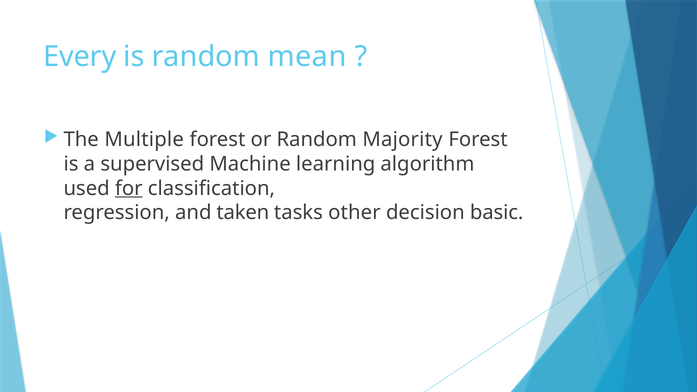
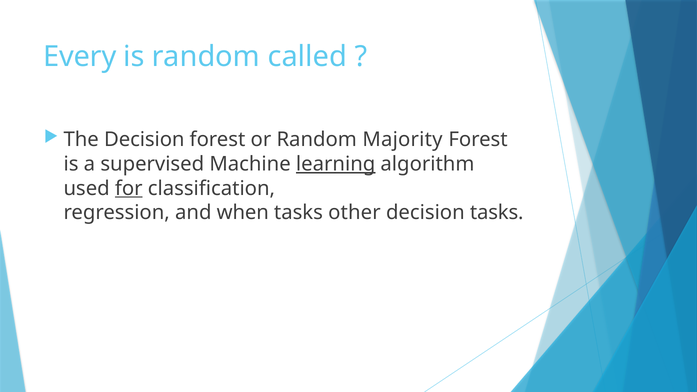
mean: mean -> called
The Multiple: Multiple -> Decision
learning underline: none -> present
taken: taken -> when
decision basic: basic -> tasks
